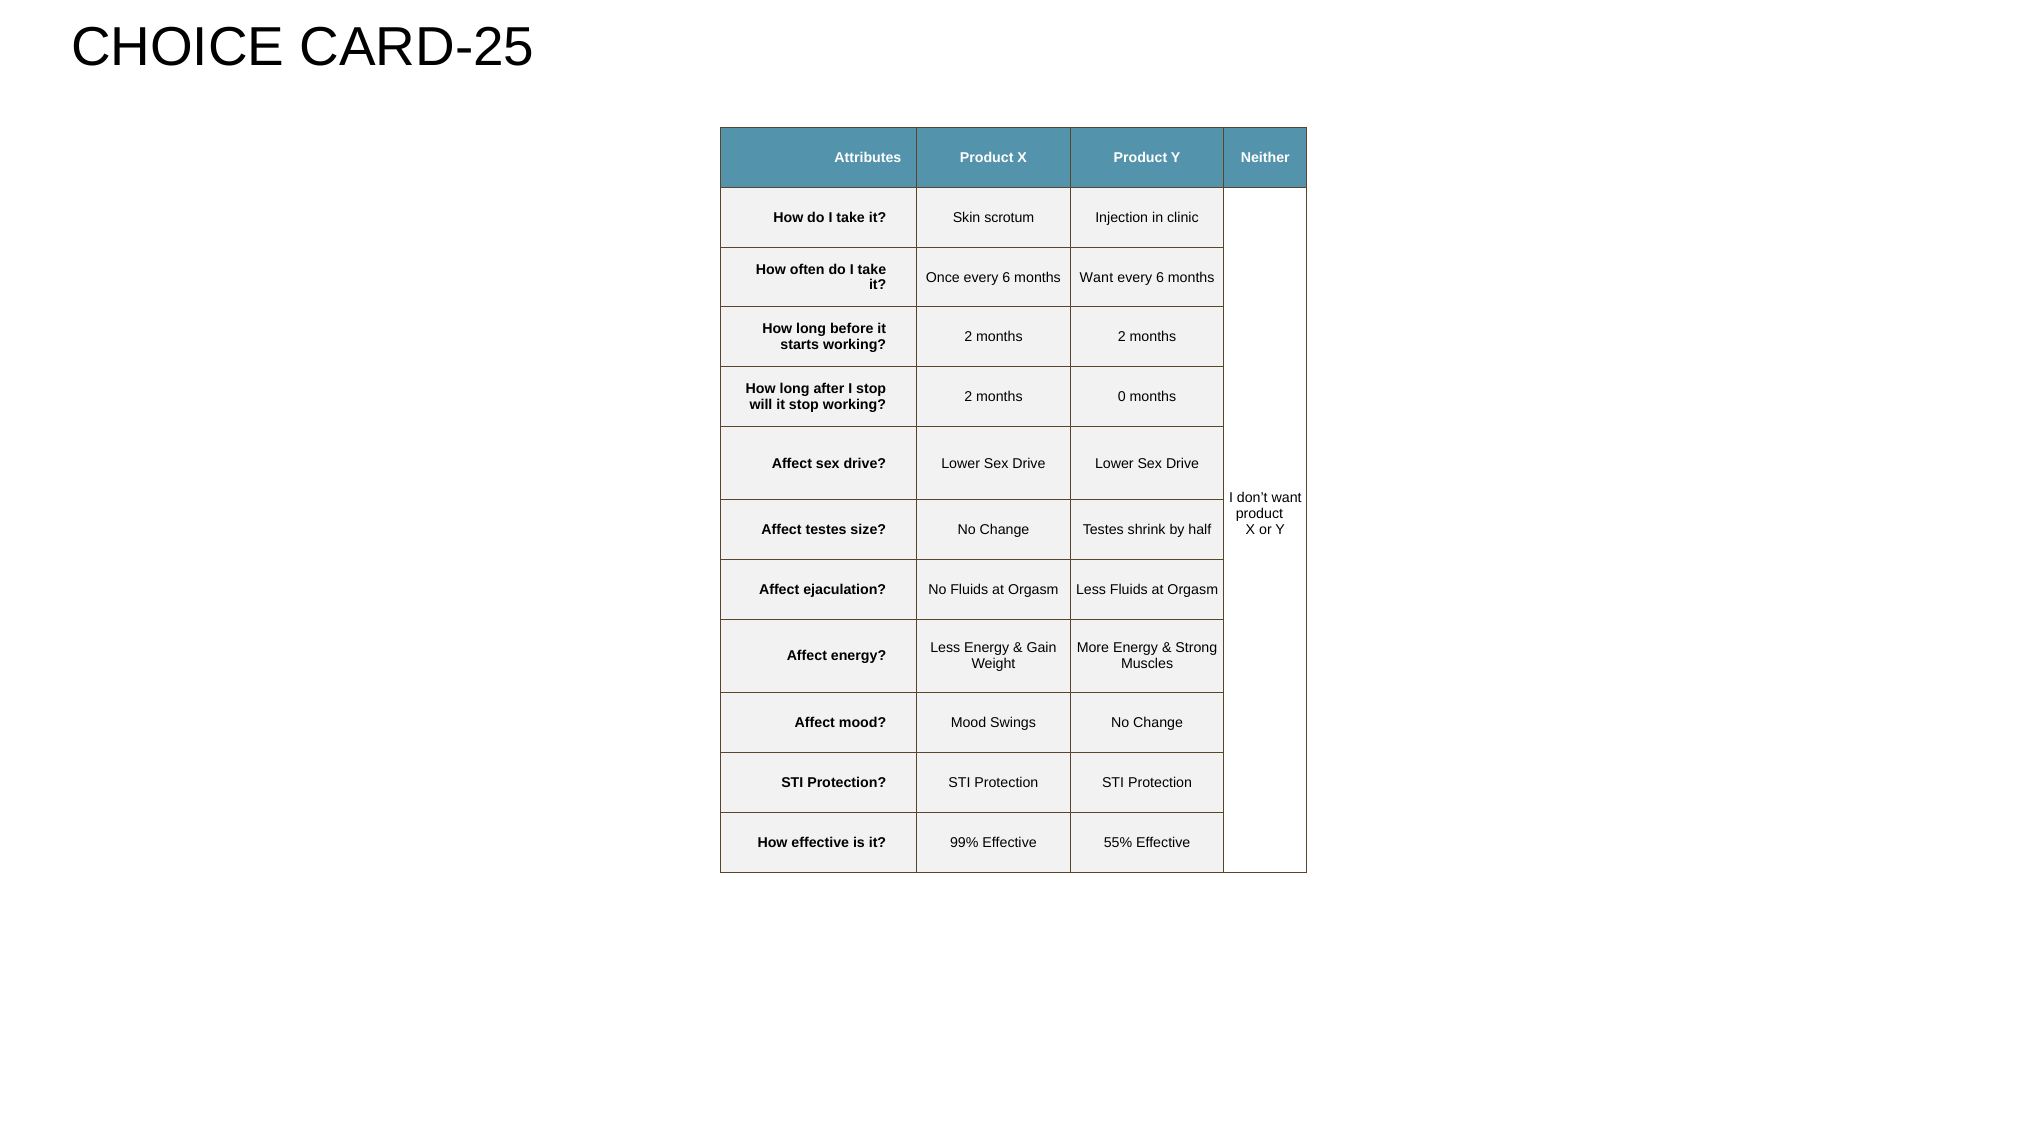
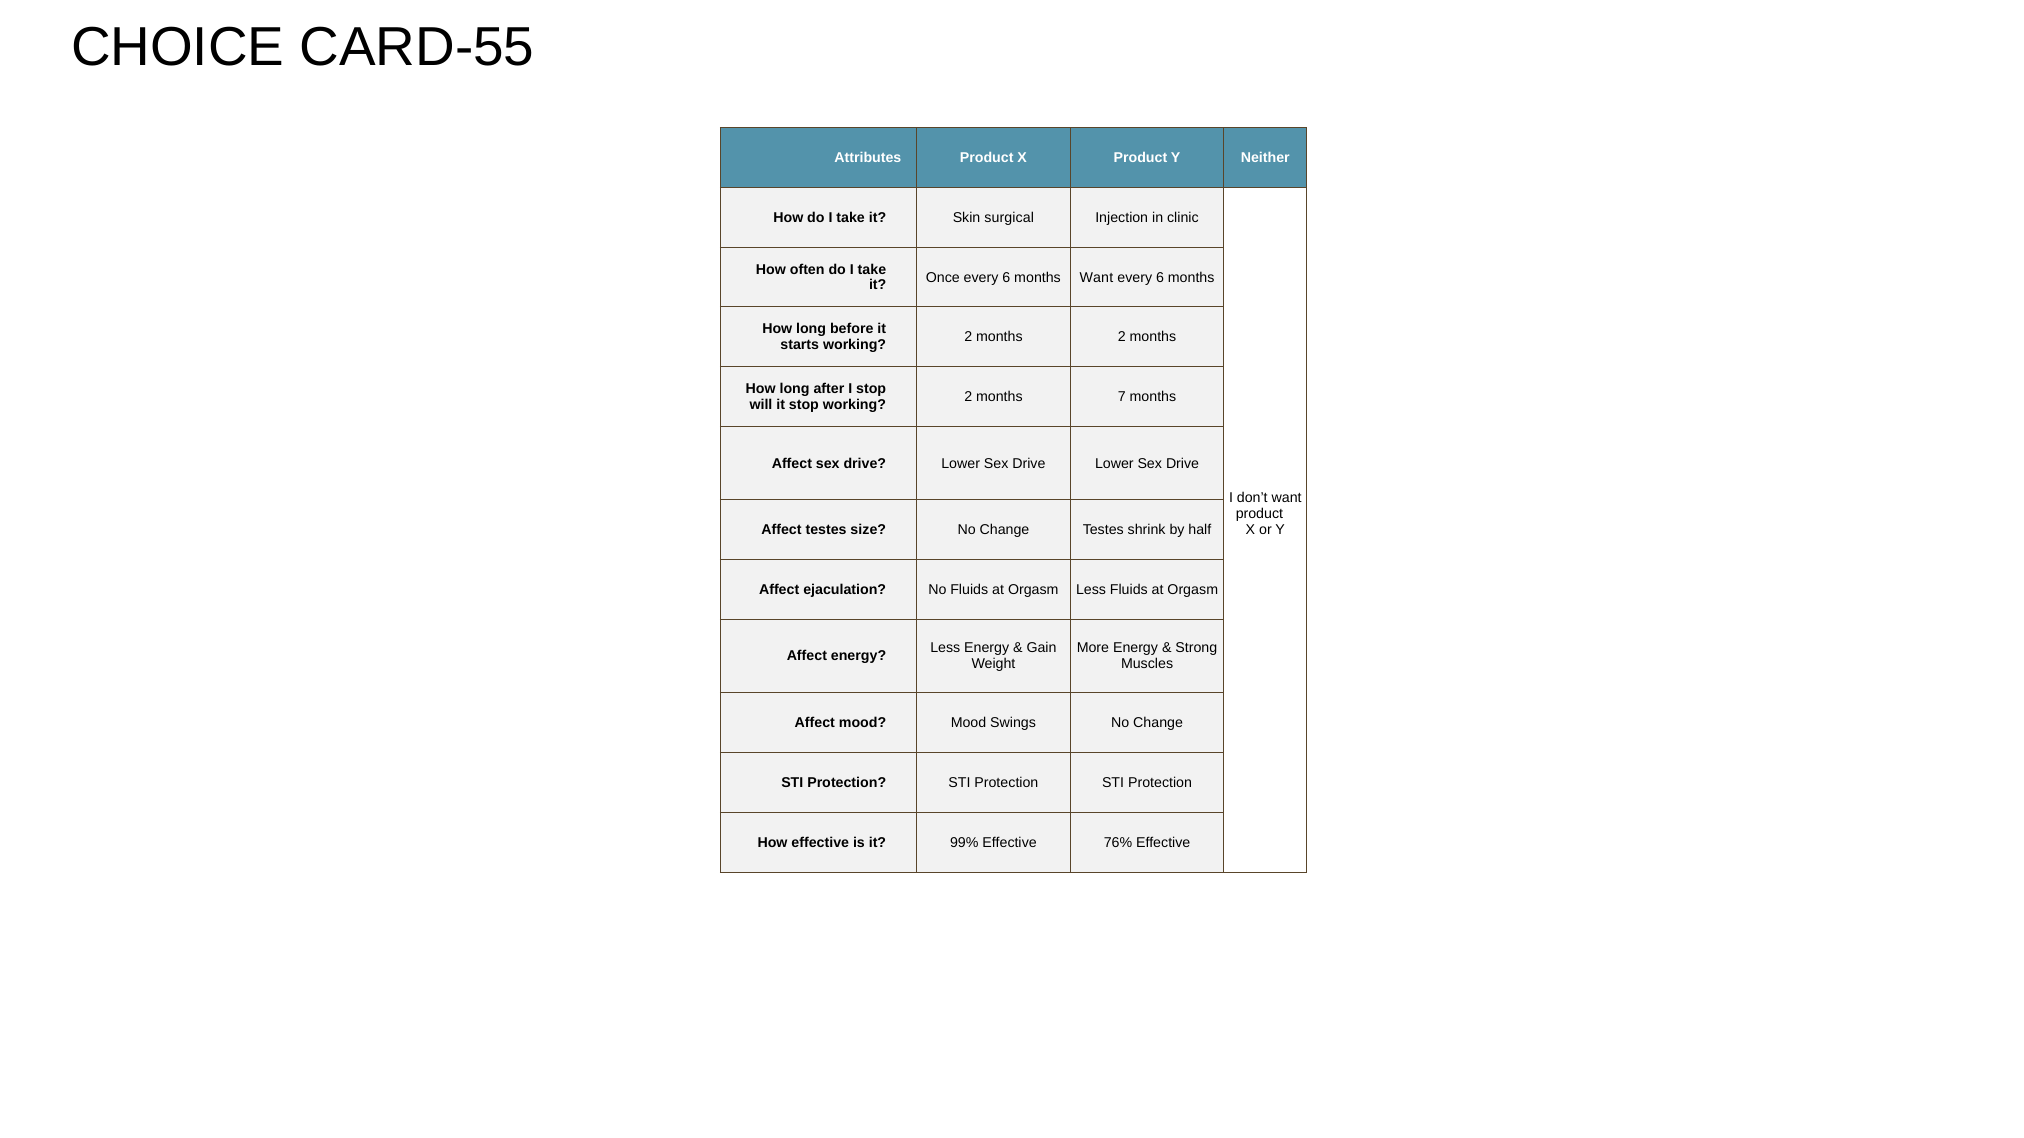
CARD-25: CARD-25 -> CARD-55
scrotum: scrotum -> surgical
0: 0 -> 7
55%: 55% -> 76%
